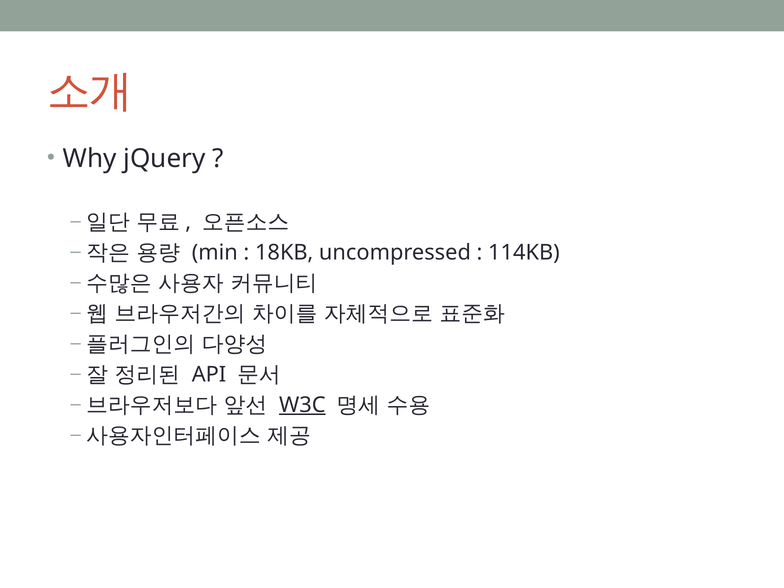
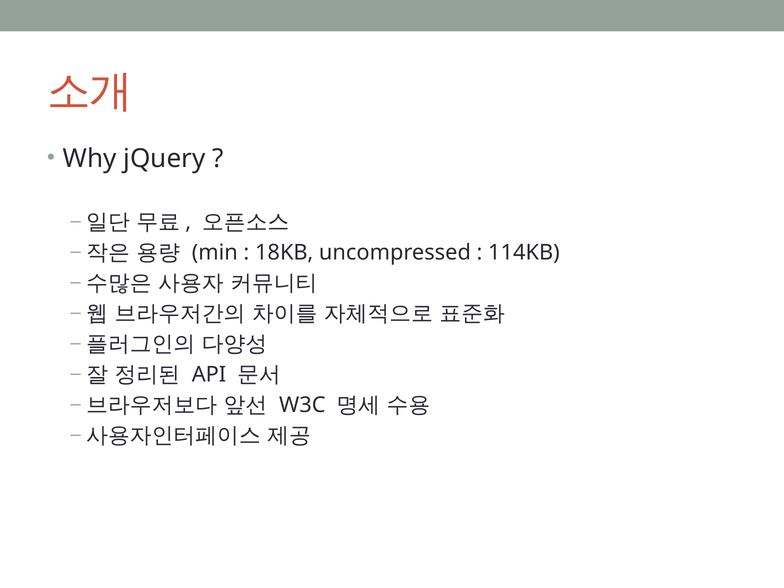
W3C underline: present -> none
